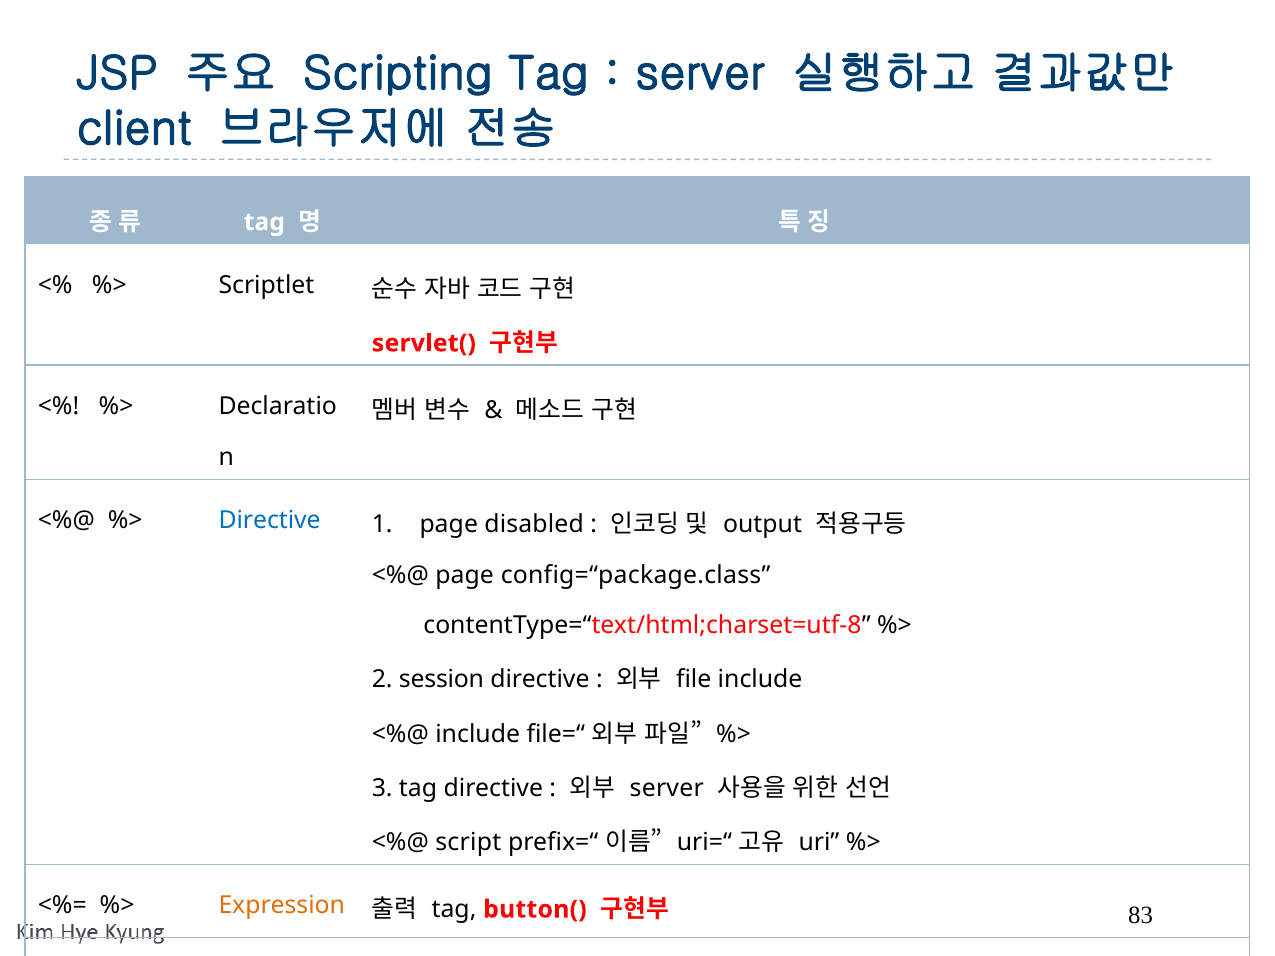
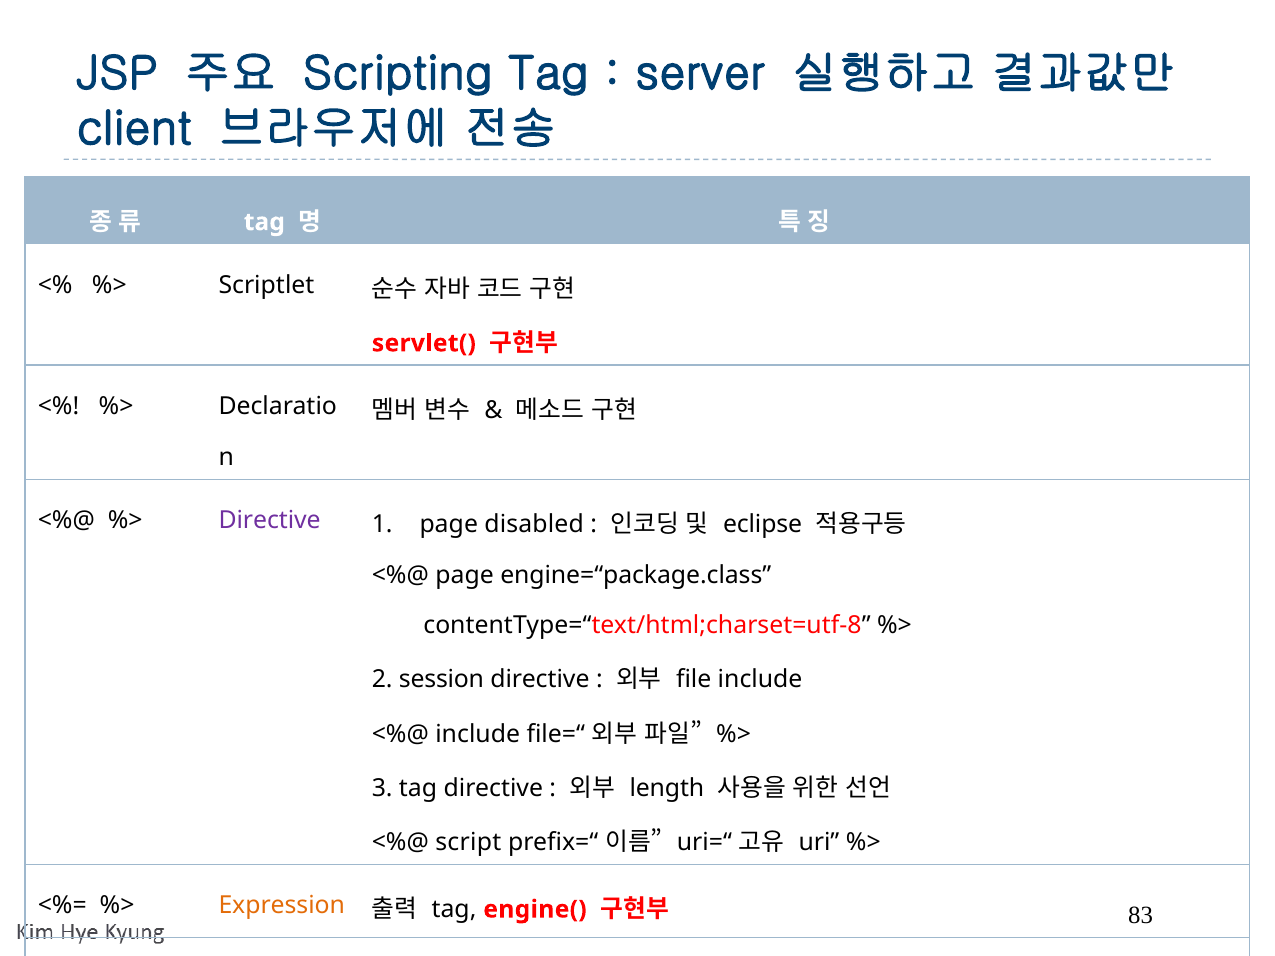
Directive at (270, 521) colour: blue -> purple
output: output -> eclipse
config=“package.class: config=“package.class -> engine=“package.class
server at (667, 788): server -> length
button(: button( -> engine(
